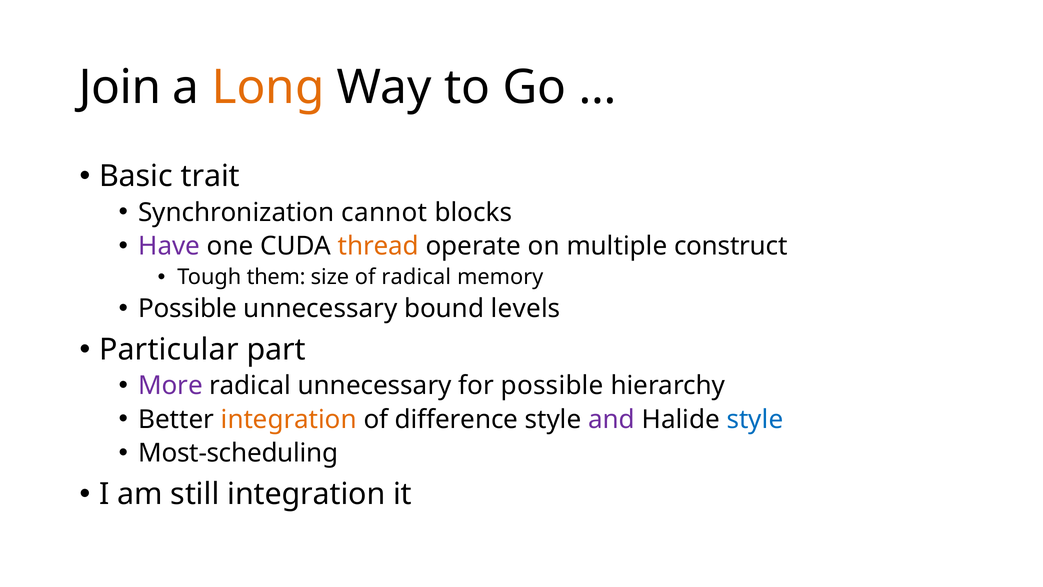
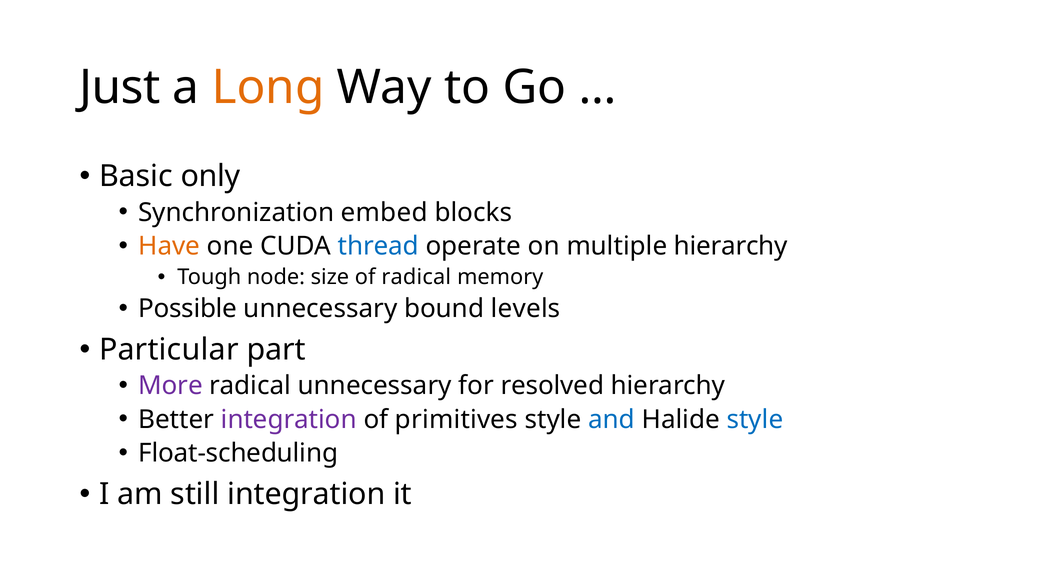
Join: Join -> Just
trait: trait -> only
cannot: cannot -> embed
Have colour: purple -> orange
thread colour: orange -> blue
multiple construct: construct -> hierarchy
them: them -> node
for possible: possible -> resolved
integration at (289, 419) colour: orange -> purple
difference: difference -> primitives
and colour: purple -> blue
Most-scheduling: Most-scheduling -> Float-scheduling
